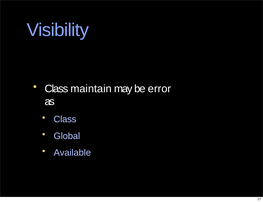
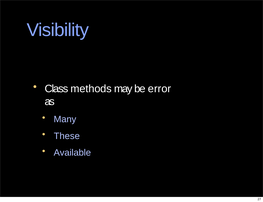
maintain: maintain -> methods
Class at (65, 120): Class -> Many
Global: Global -> These
